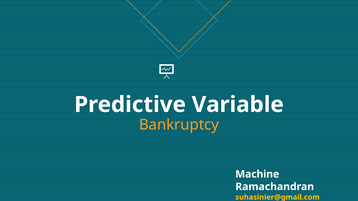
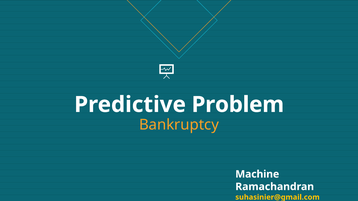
Variable: Variable -> Problem
